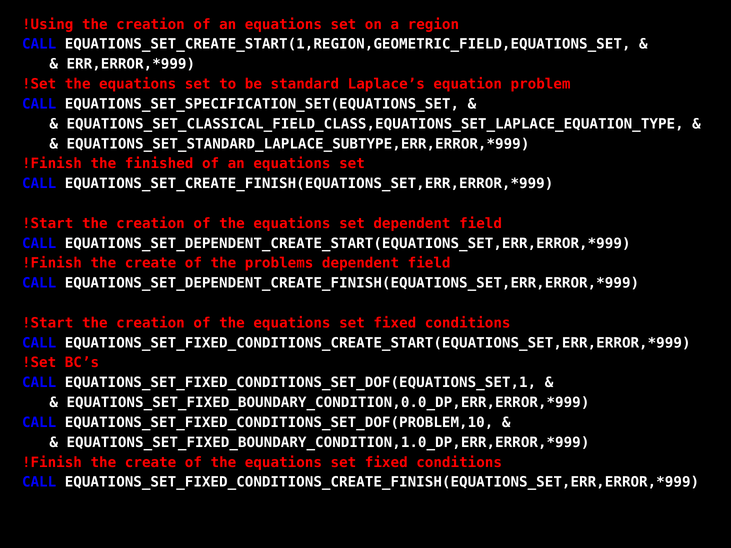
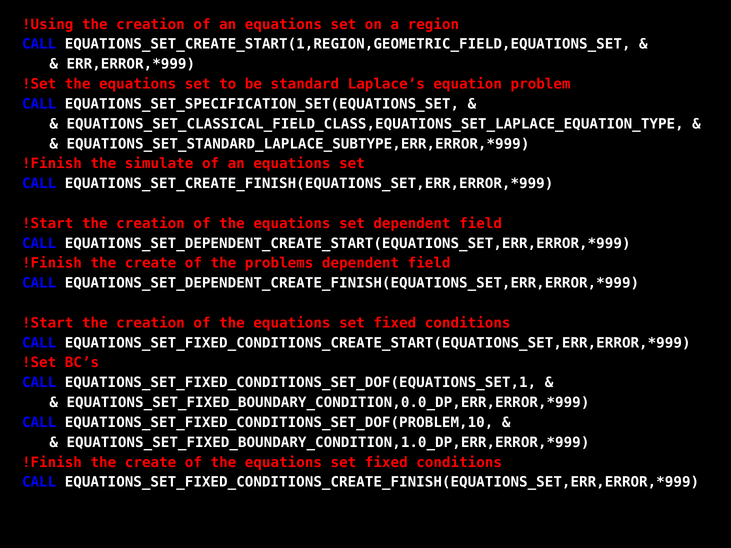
finished: finished -> simulate
